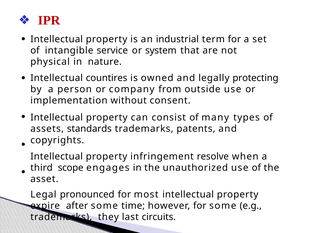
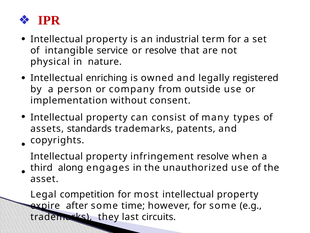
or system: system -> resolve
countires: countires -> enriching
protecting: protecting -> registered
scope: scope -> along
pronounced: pronounced -> competition
